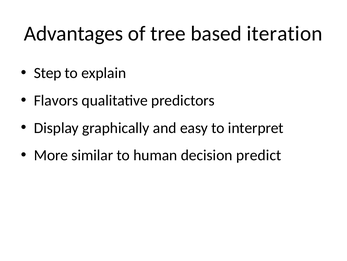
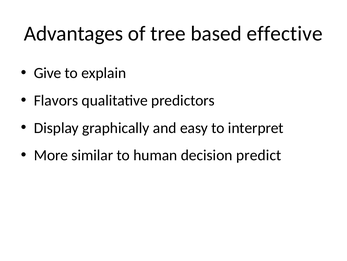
iteration: iteration -> effective
Step: Step -> Give
